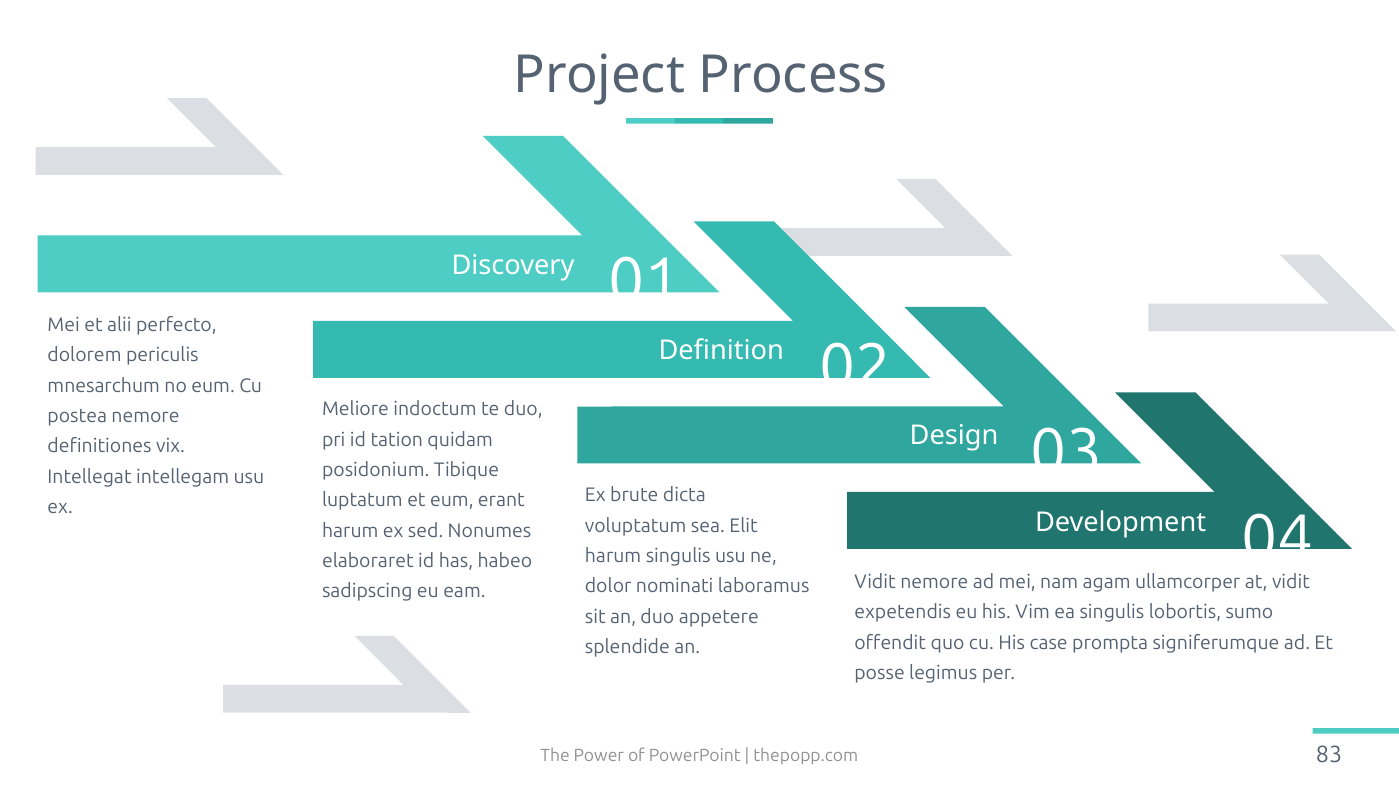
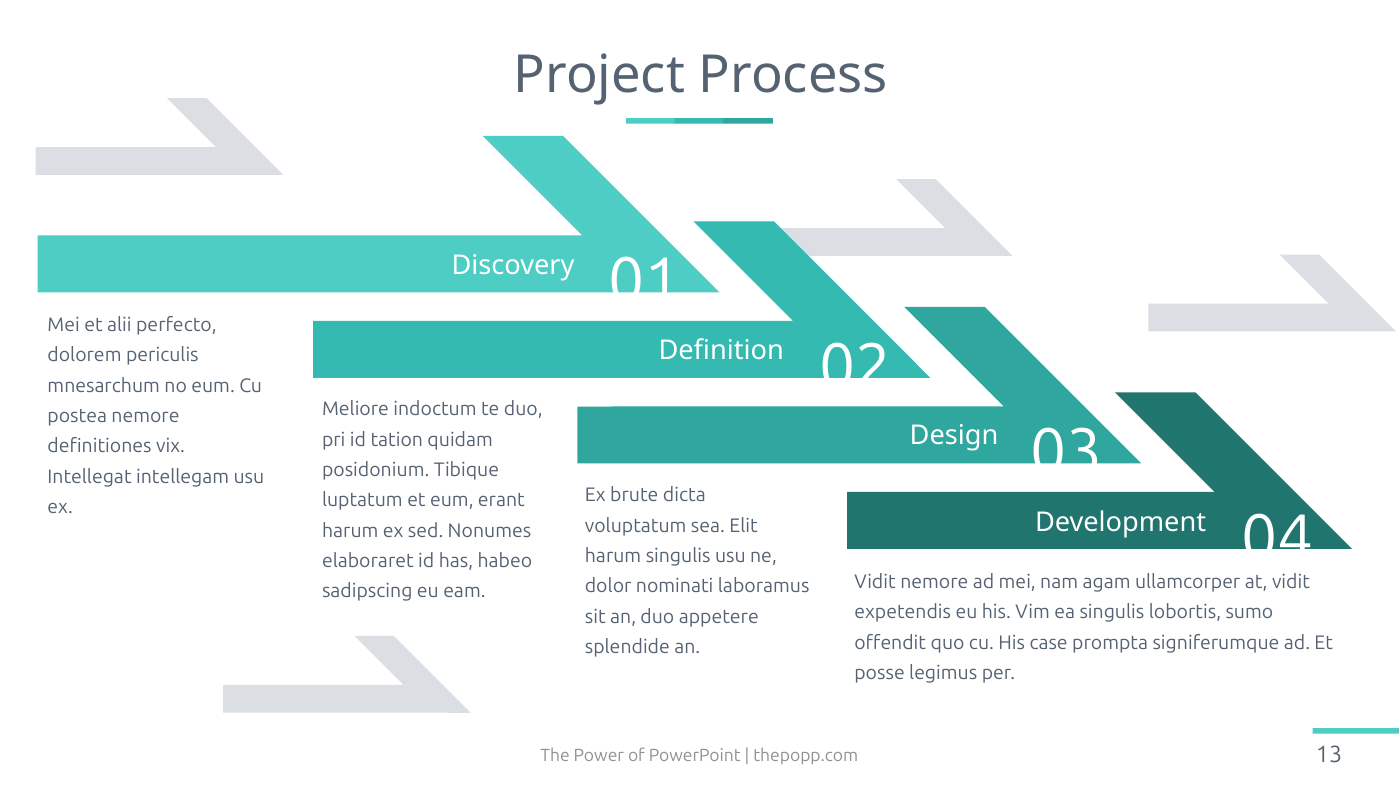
83: 83 -> 13
